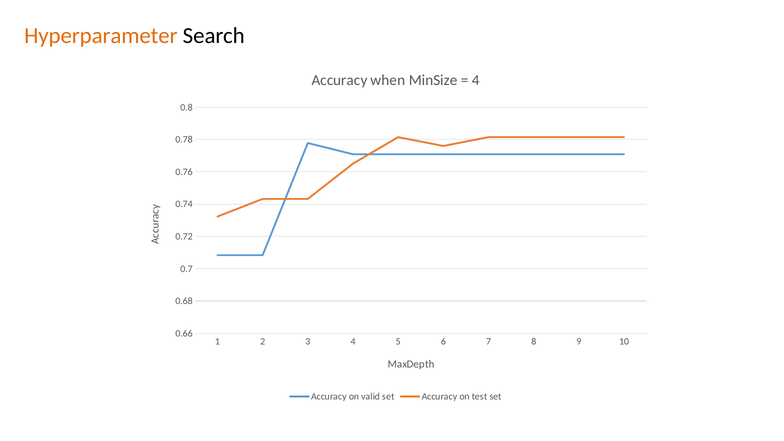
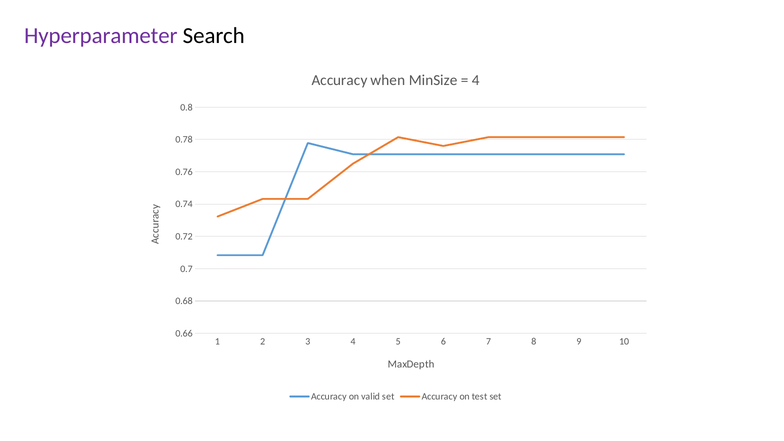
Hyperparameter colour: orange -> purple
